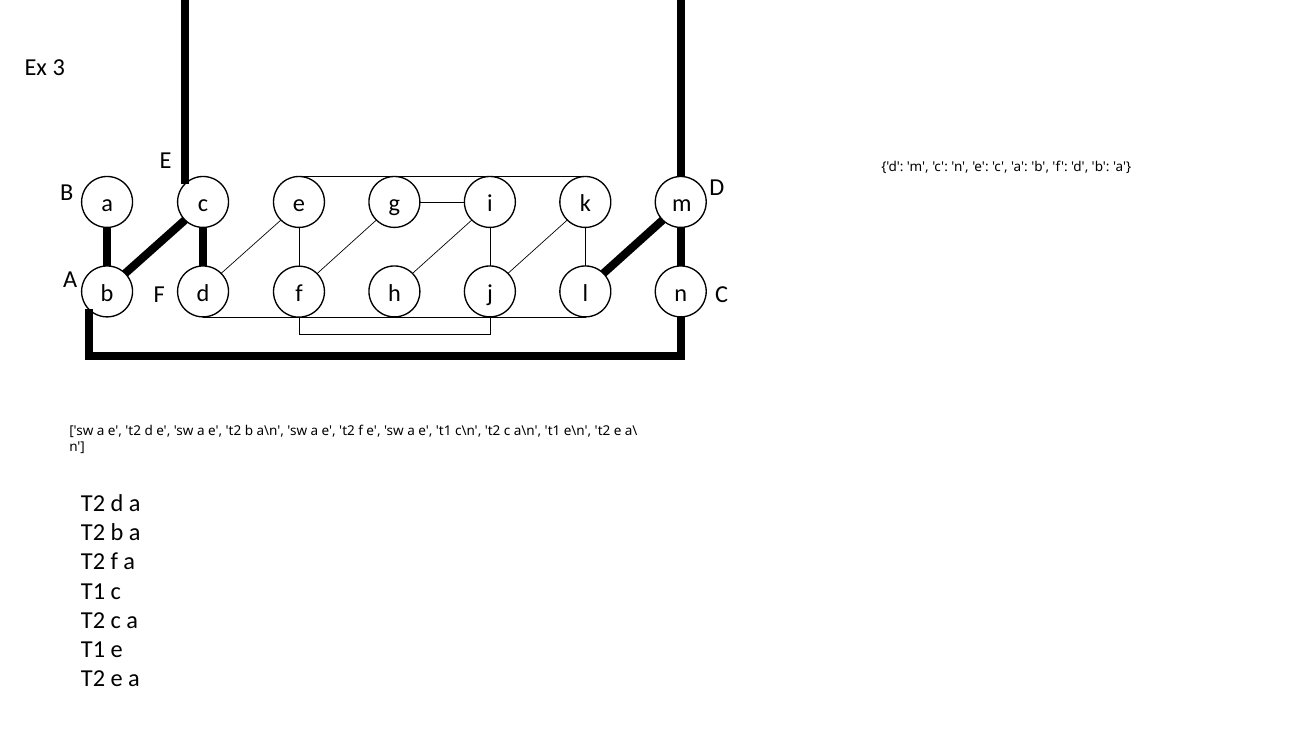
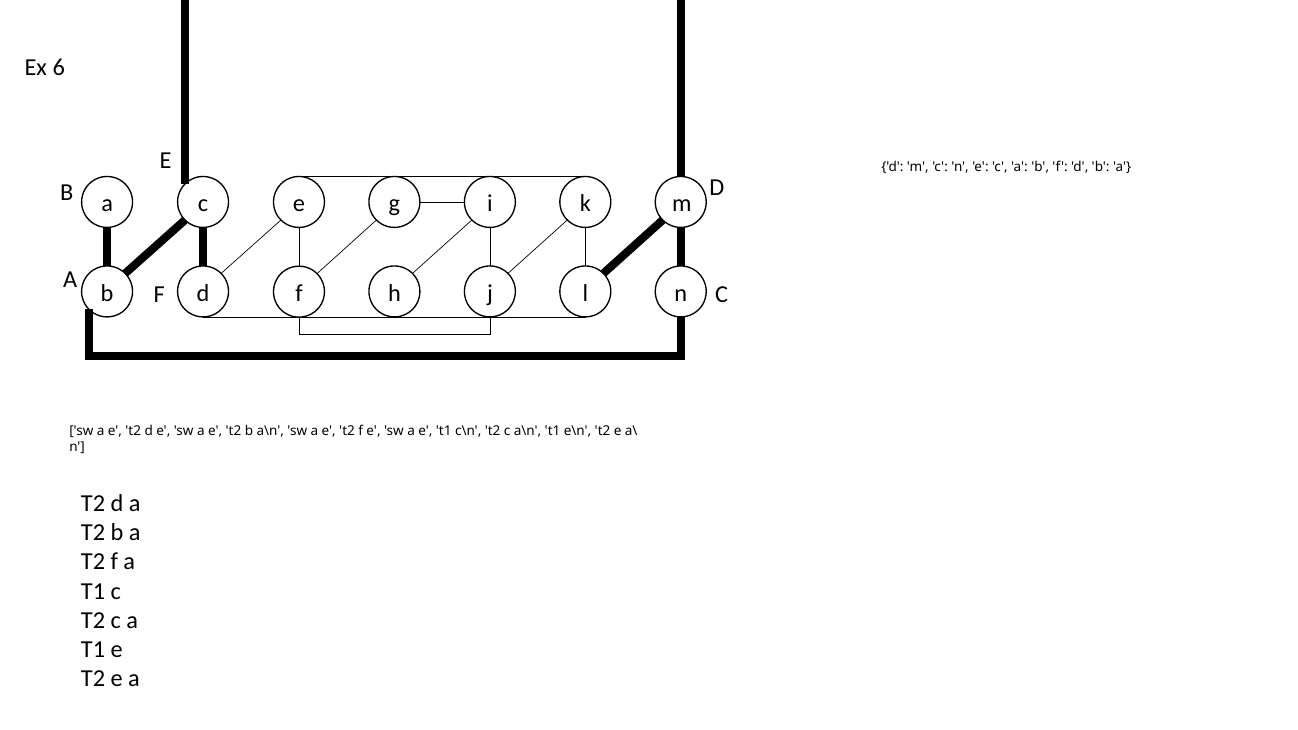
3: 3 -> 6
